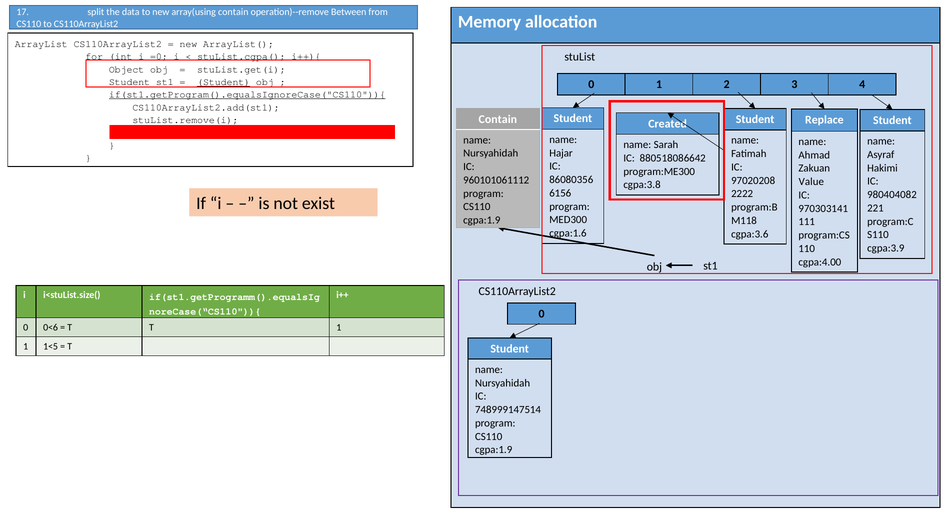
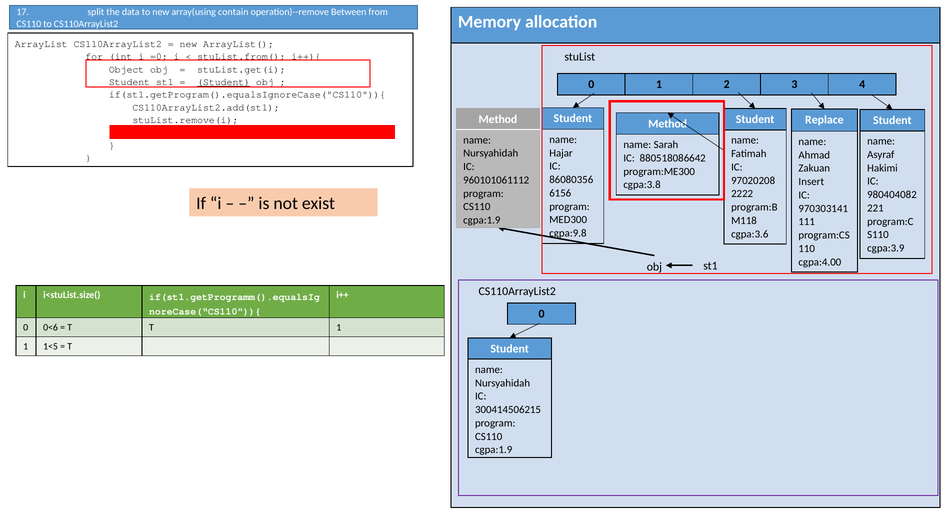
stuList.cgpa(: stuList.cgpa( -> stuList.from(
if(st1.getProgram().equalsIgnoreCase("CS110")){ underline: present -> none
Contain at (498, 119): Contain -> Method
Created at (668, 124): Created -> Method
Value: Value -> Insert
cgpa:1.6: cgpa:1.6 -> cgpa:9.8
748999147514: 748999147514 -> 300414506215
